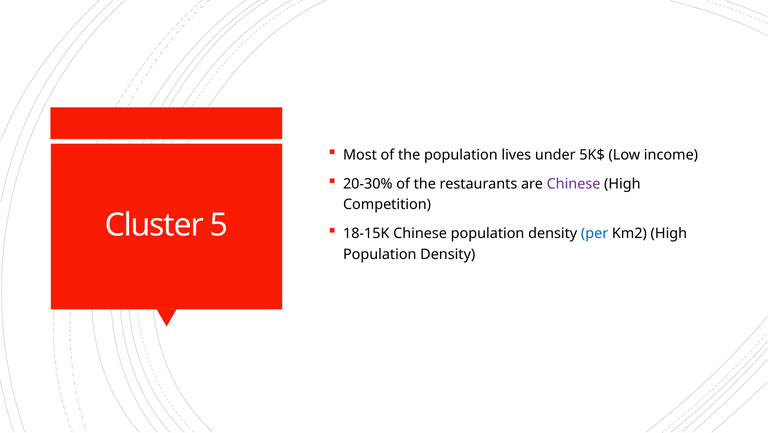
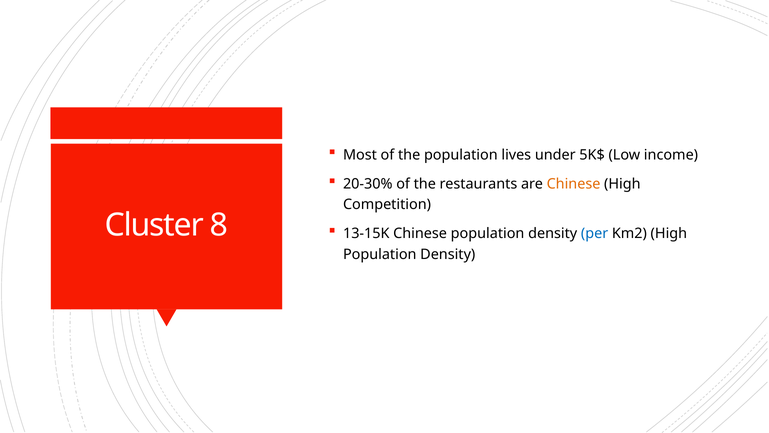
Chinese at (574, 184) colour: purple -> orange
5: 5 -> 8
18-15K: 18-15K -> 13-15K
